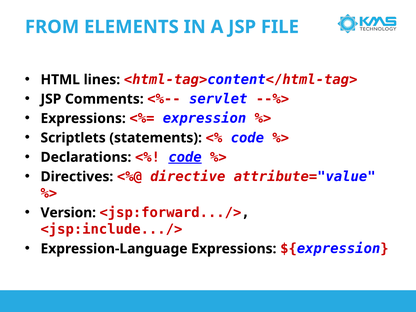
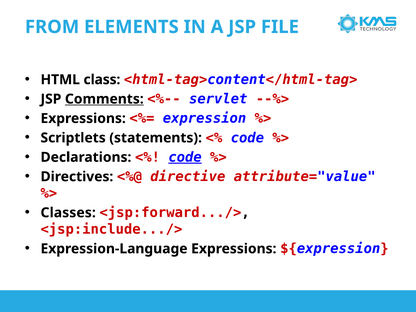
lines: lines -> class
Comments underline: none -> present
Version: Version -> Classes
